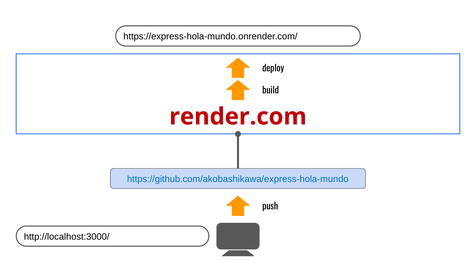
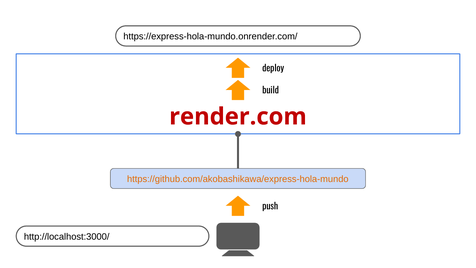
https://github.com/akobashikawa/express-hola-mundo colour: blue -> orange
